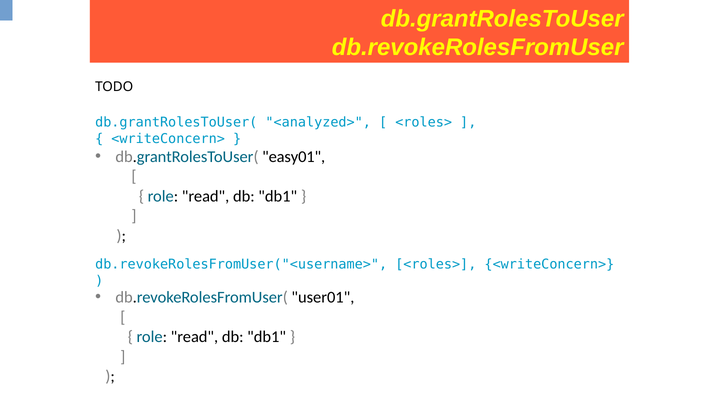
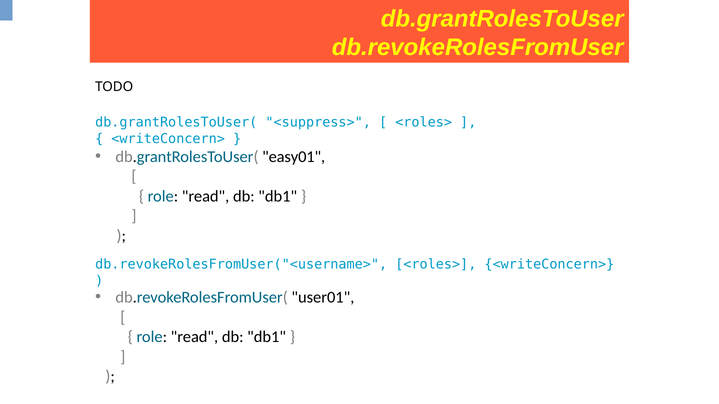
<analyzed>: <analyzed> -> <suppress>
